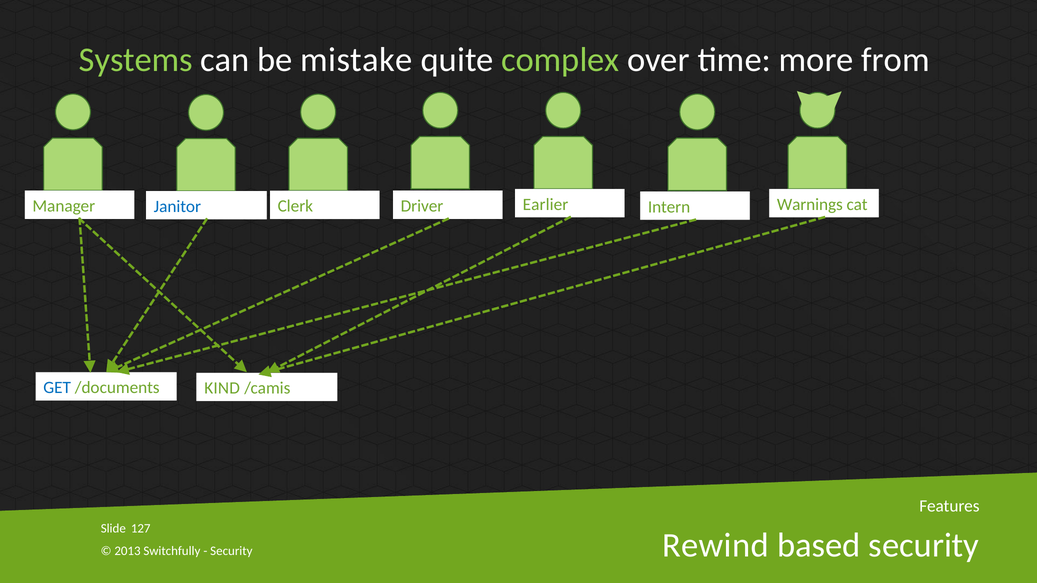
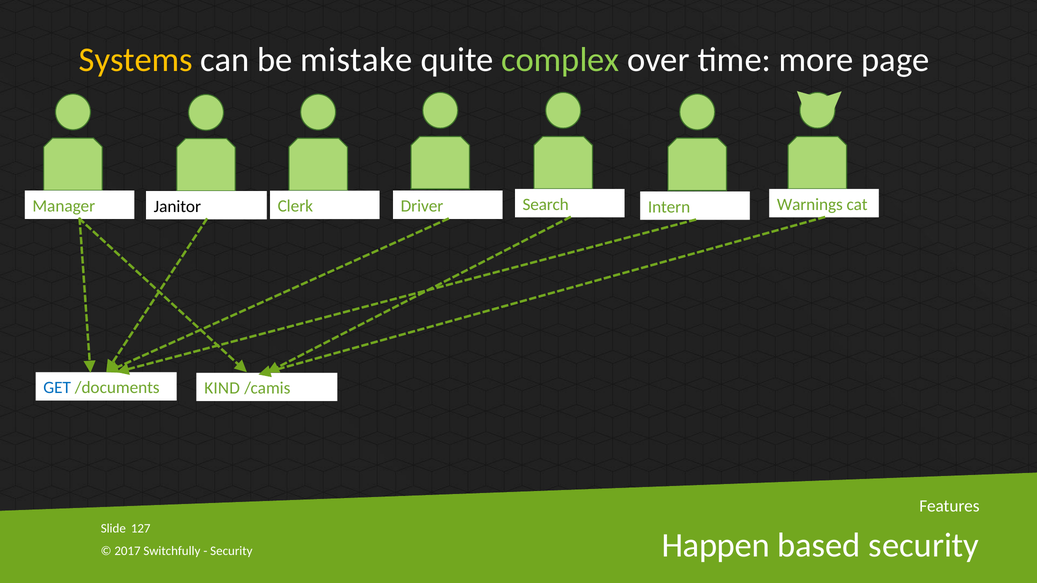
Systems colour: light green -> yellow
from: from -> page
Janitor colour: blue -> black
Earlier: Earlier -> Search
2013: 2013 -> 2017
Rewind: Rewind -> Happen
